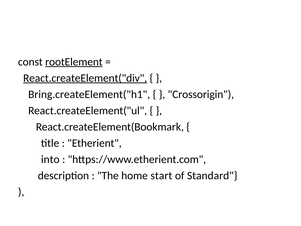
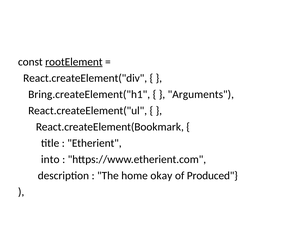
React.createElement("div underline: present -> none
Crossorigin: Crossorigin -> Arguments
start: start -> okay
Standard: Standard -> Produced
